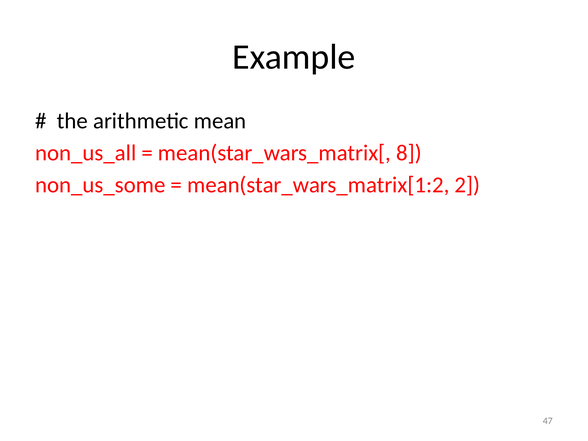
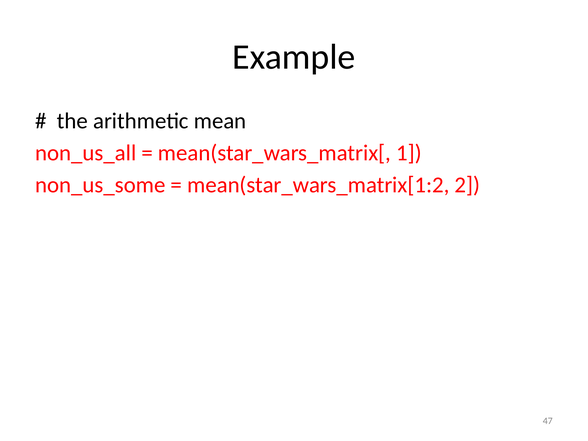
8: 8 -> 1
